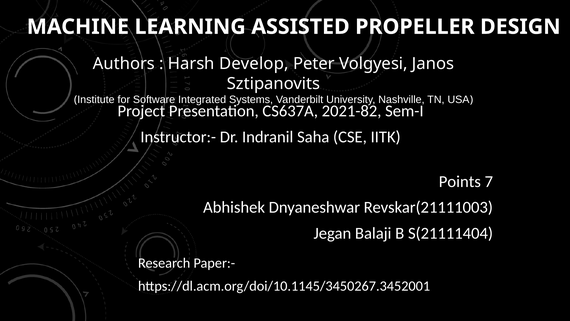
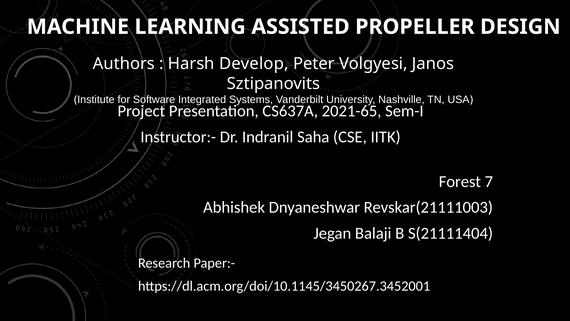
2021-82: 2021-82 -> 2021-65
Points: Points -> Forest
